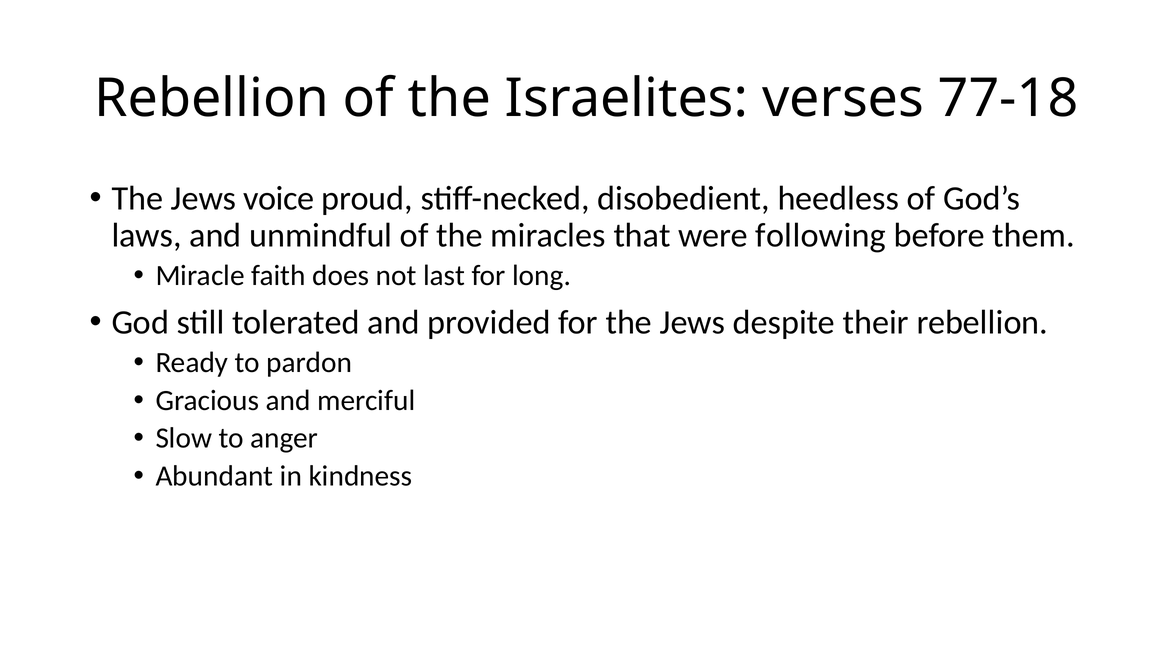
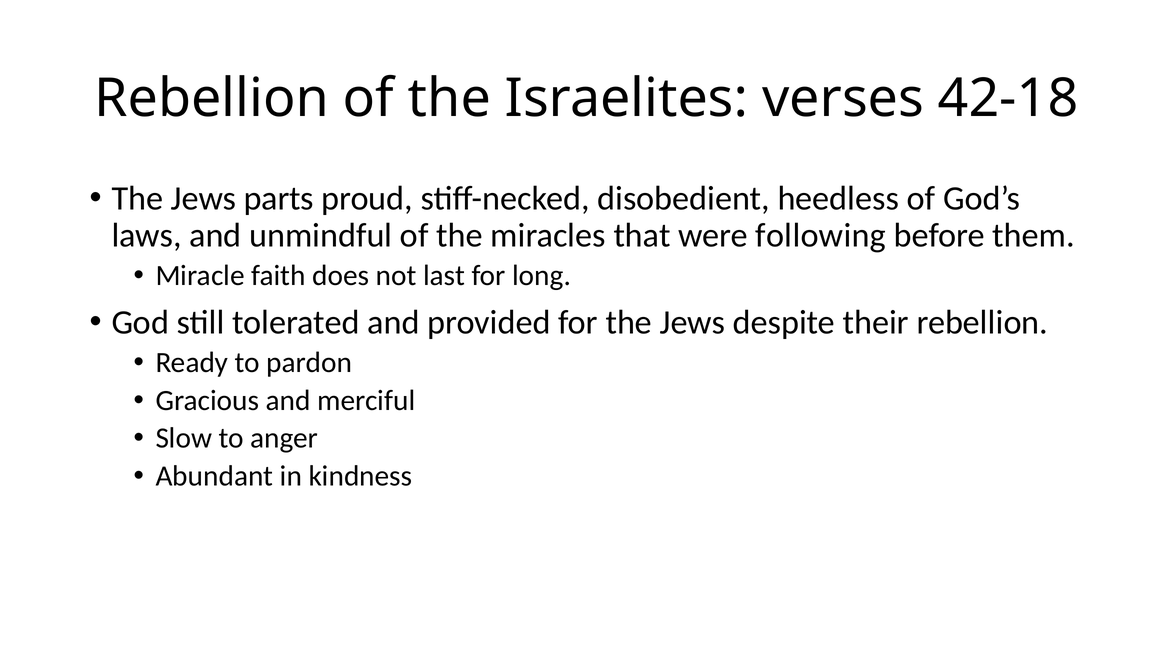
77-18: 77-18 -> 42-18
voice: voice -> parts
